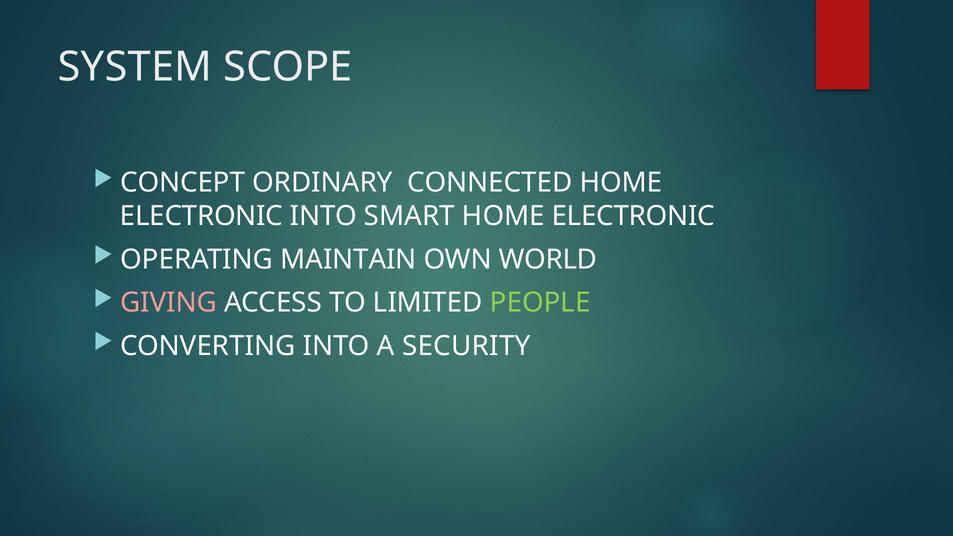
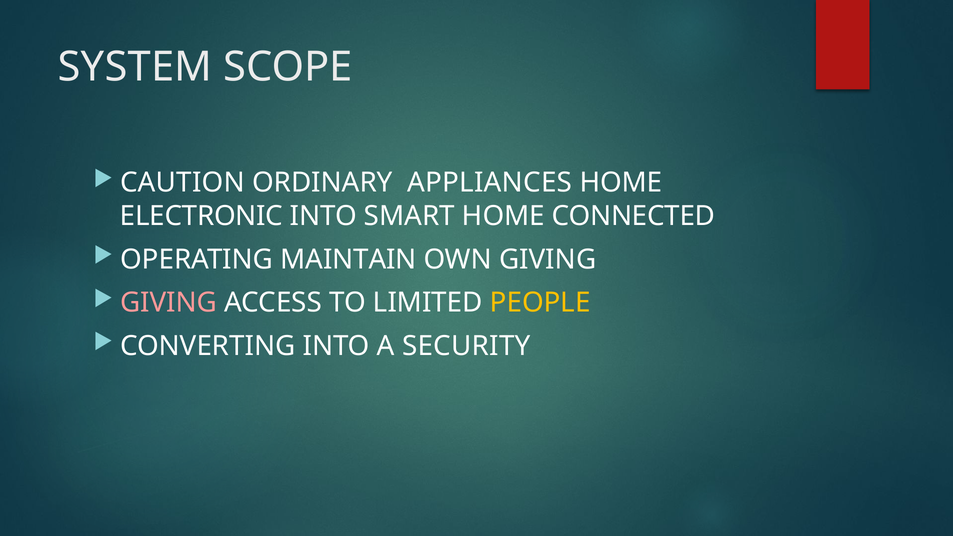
CONCEPT: CONCEPT -> CAUTION
CONNECTED: CONNECTED -> APPLIANCES
SMART HOME ELECTRONIC: ELECTRONIC -> CONNECTED
OWN WORLD: WORLD -> GIVING
PEOPLE colour: light green -> yellow
